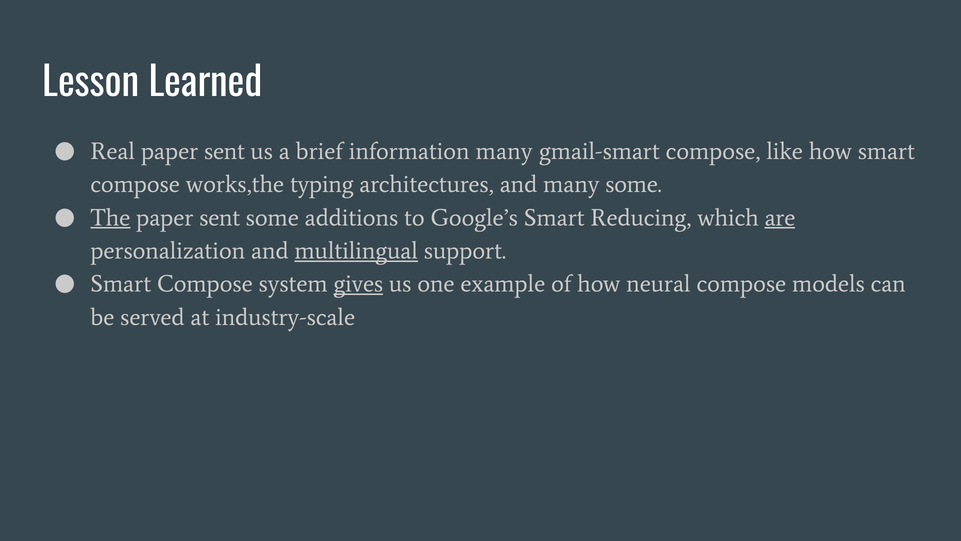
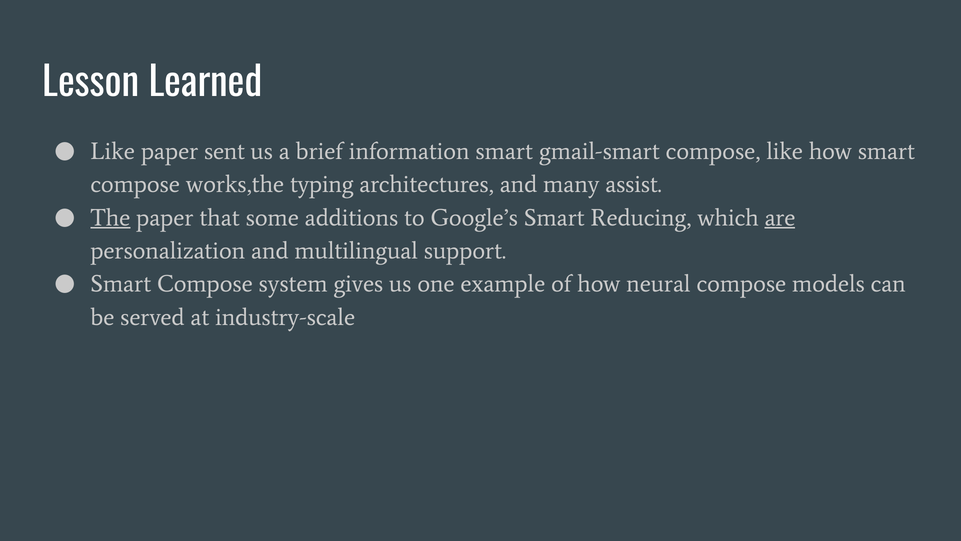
Real at (113, 151): Real -> Like
information many: many -> smart
many some: some -> assist
sent at (220, 217): sent -> that
multilingual underline: present -> none
gives underline: present -> none
